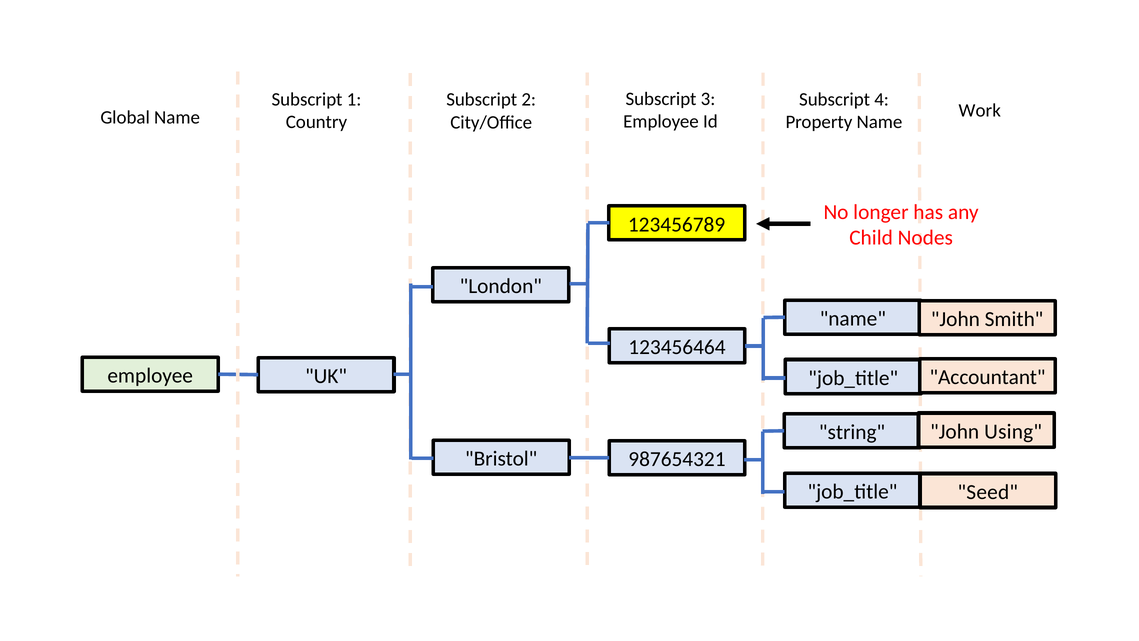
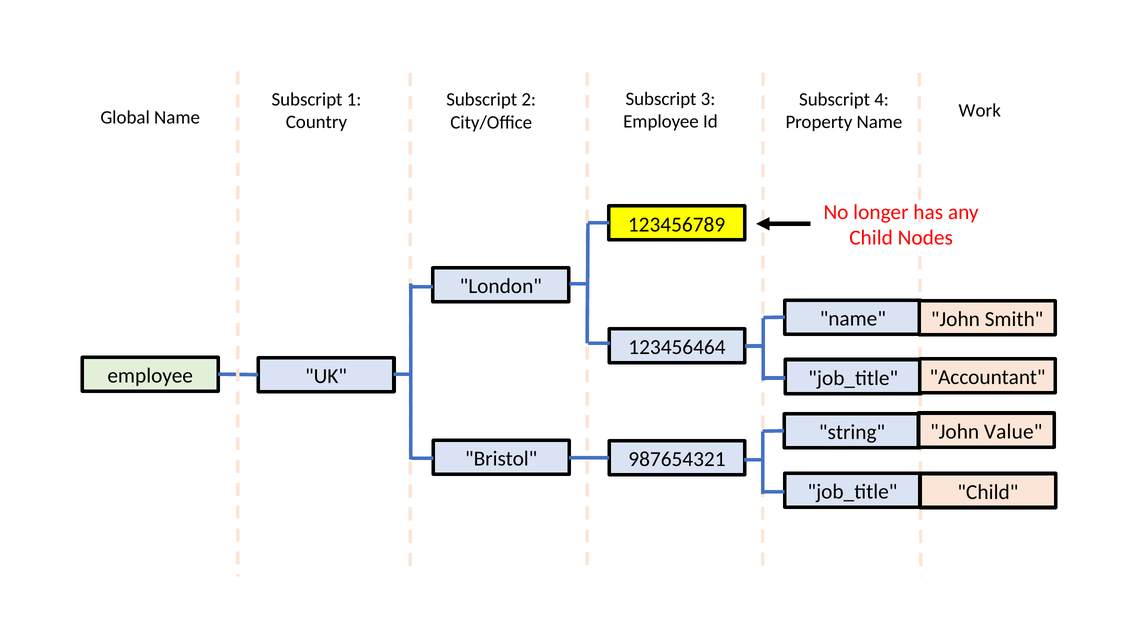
Using: Using -> Value
job_title Seed: Seed -> Child
